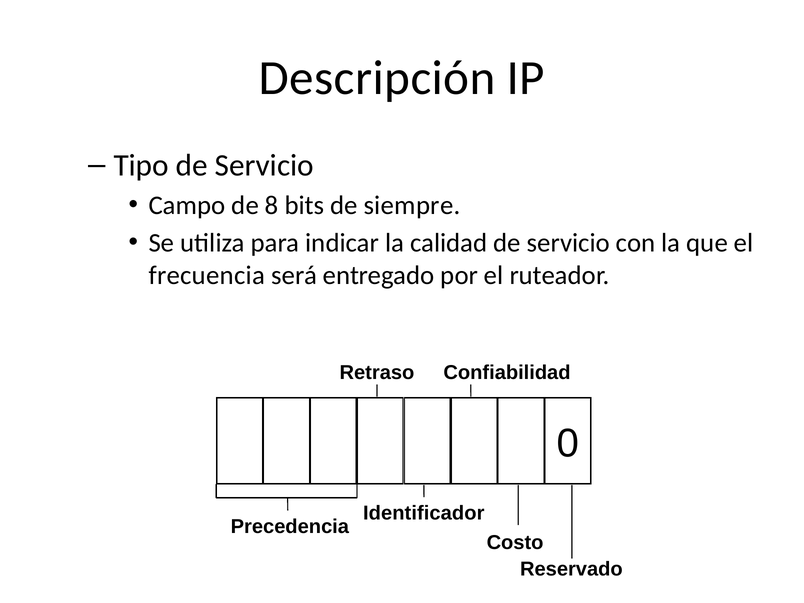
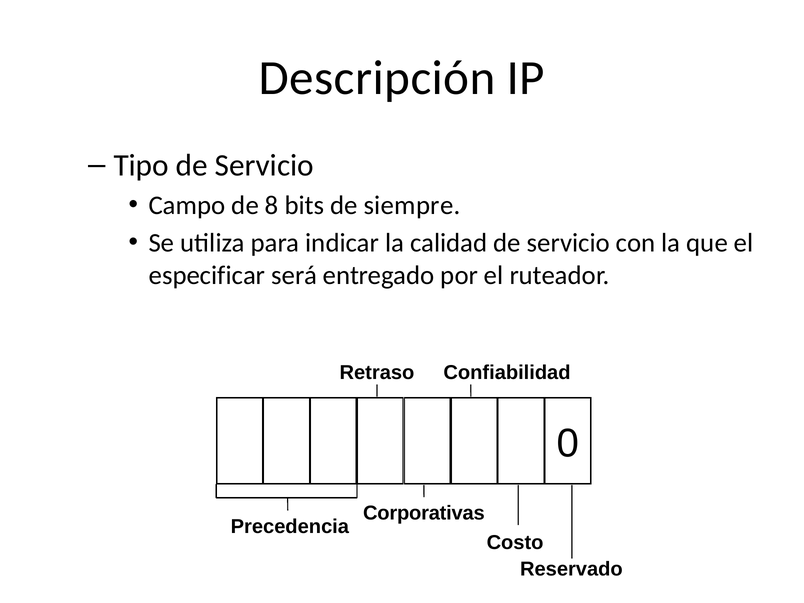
frecuencia: frecuencia -> especificar
Identificador: Identificador -> Corporativas
